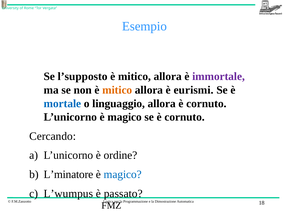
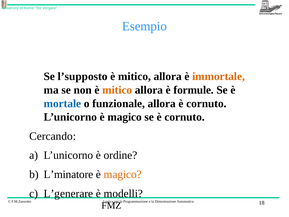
immortale colour: purple -> orange
eurismi: eurismi -> formule
linguaggio: linguaggio -> funzionale
magico at (123, 174) colour: blue -> orange
L’wumpus: L’wumpus -> L’generare
passato: passato -> modelli
